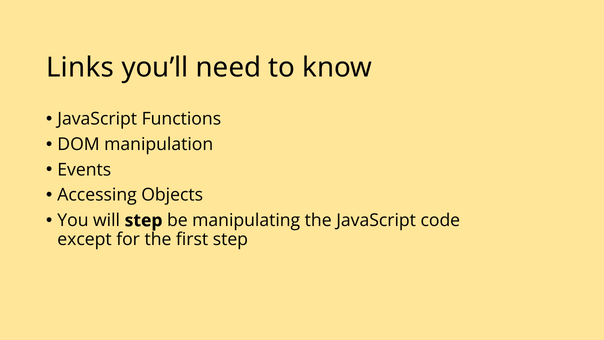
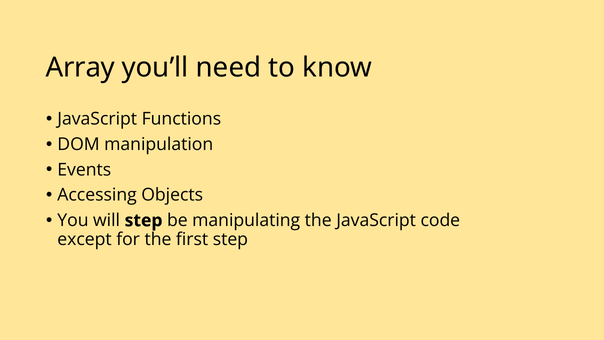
Links: Links -> Array
